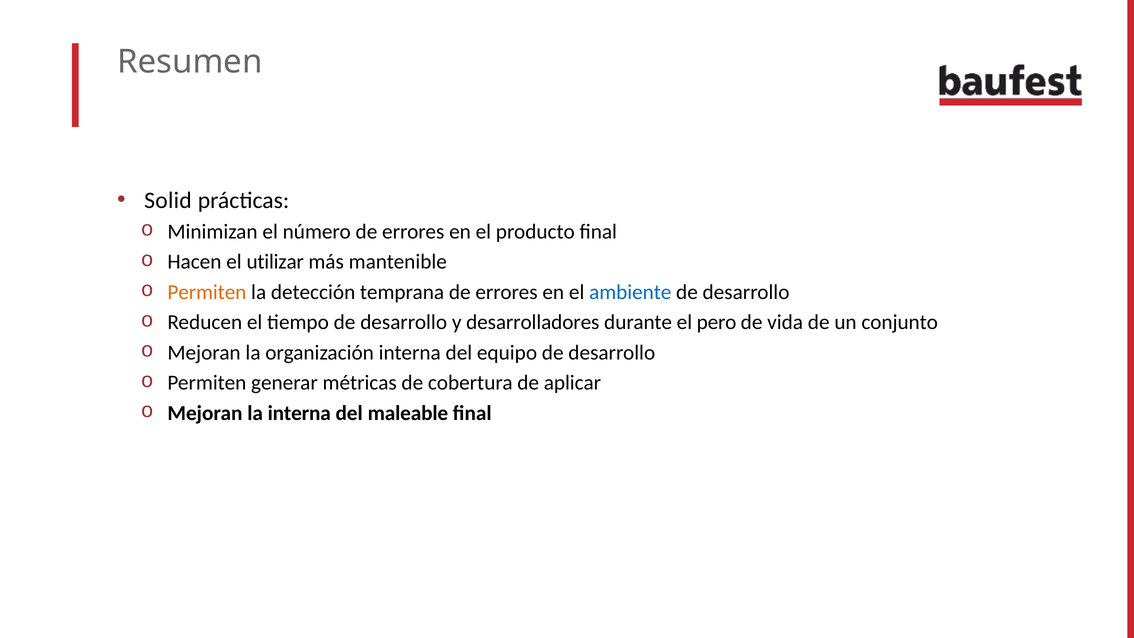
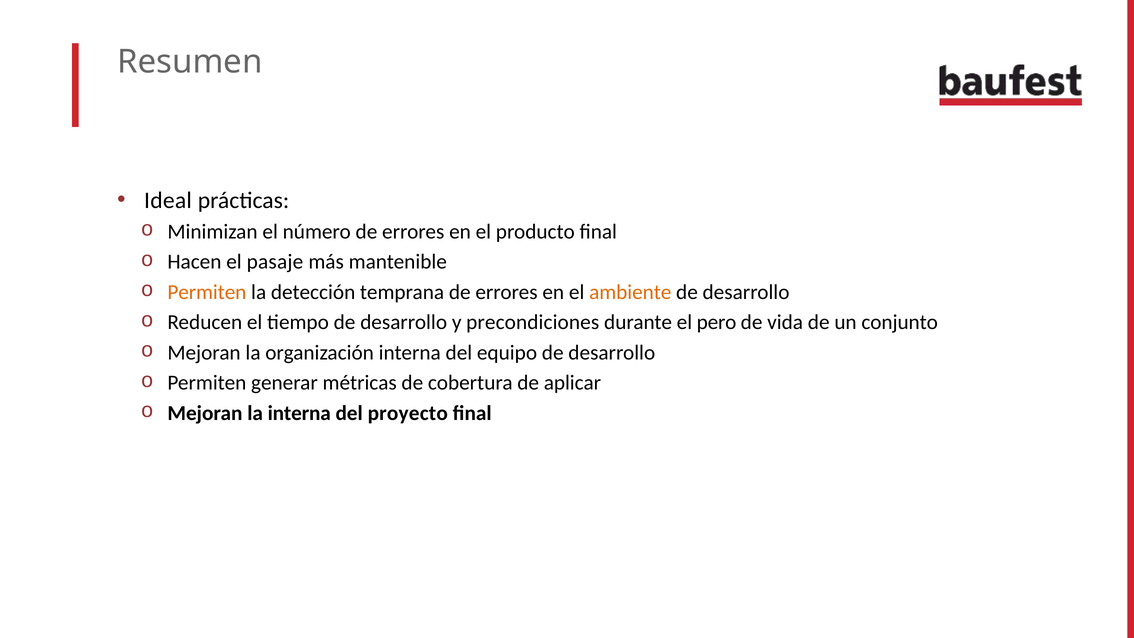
Solid: Solid -> Ideal
utilizar: utilizar -> pasaje
ambiente colour: blue -> orange
desarrolladores: desarrolladores -> precondiciones
maleable: maleable -> proyecto
